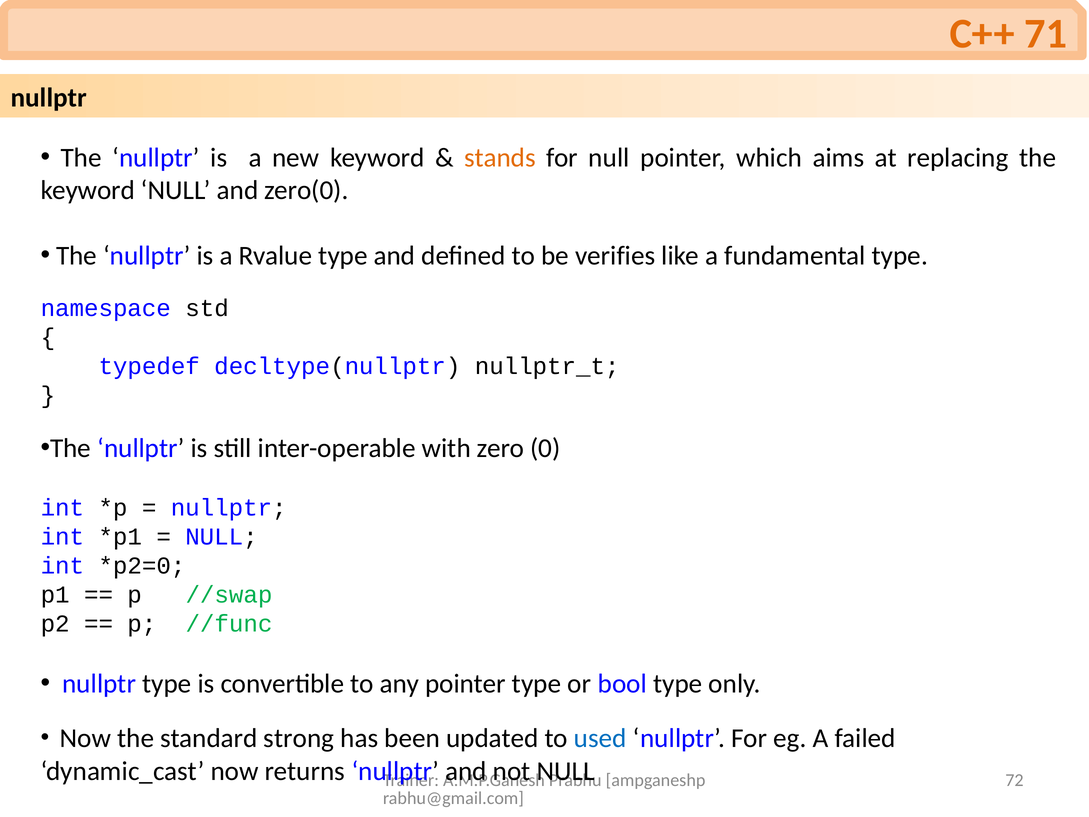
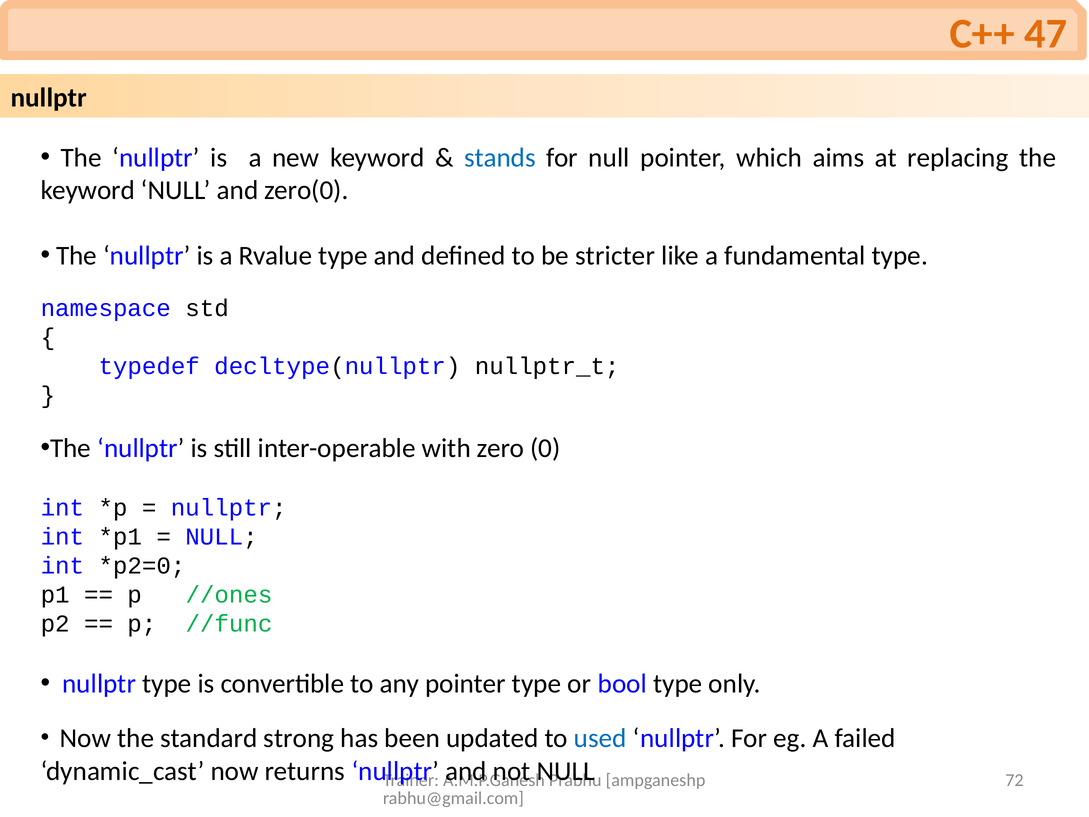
71: 71 -> 47
stands colour: orange -> blue
verifies: verifies -> stricter
//swap: //swap -> //ones
